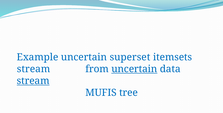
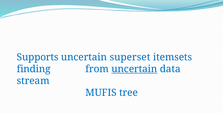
Example: Example -> Supports
stream at (34, 69): stream -> finding
stream at (33, 81) underline: present -> none
